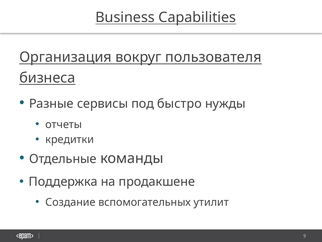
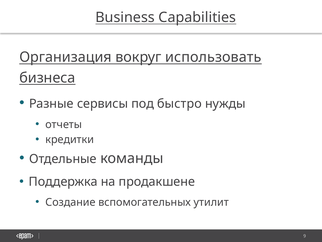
пользователя: пользователя -> использовать
